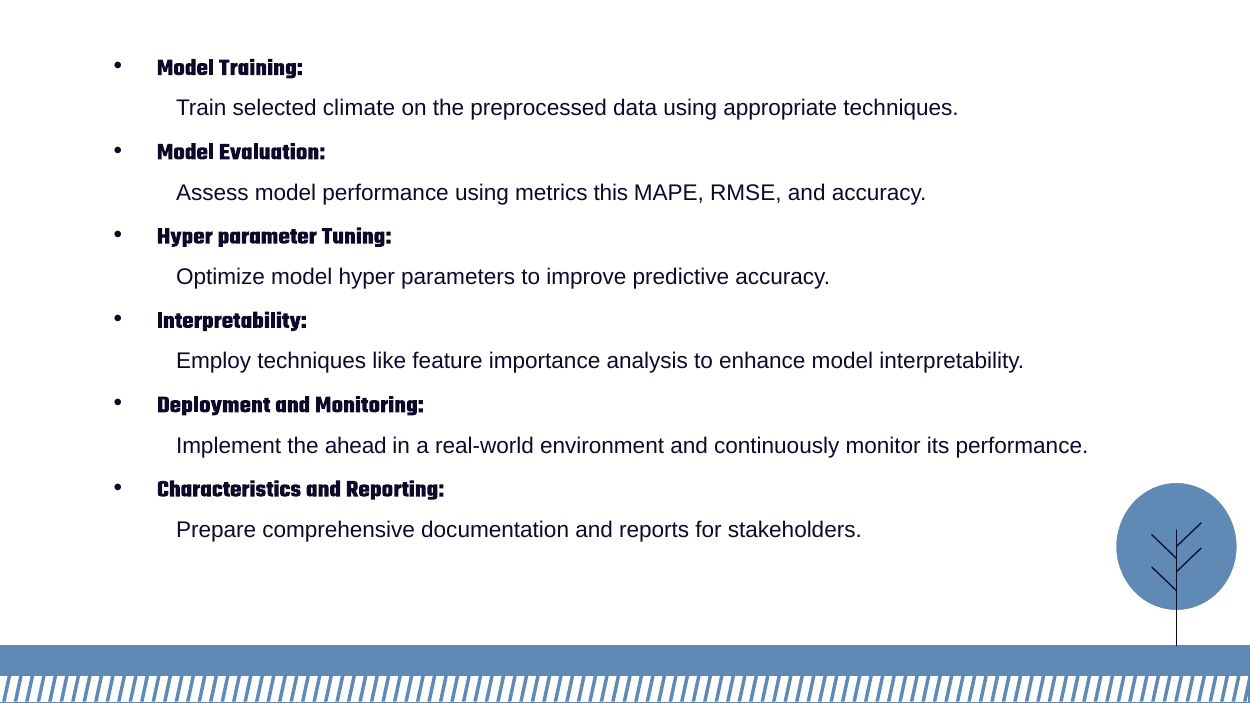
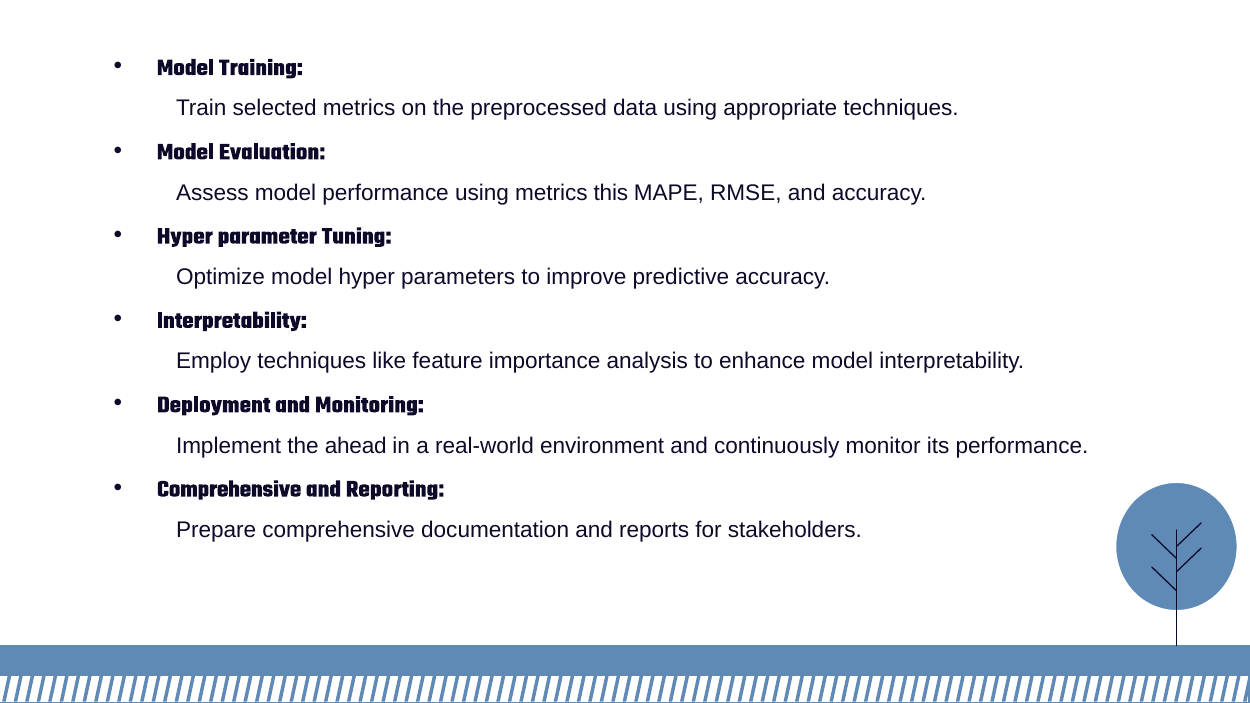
selected climate: climate -> metrics
Characteristics at (229, 489): Characteristics -> Comprehensive
